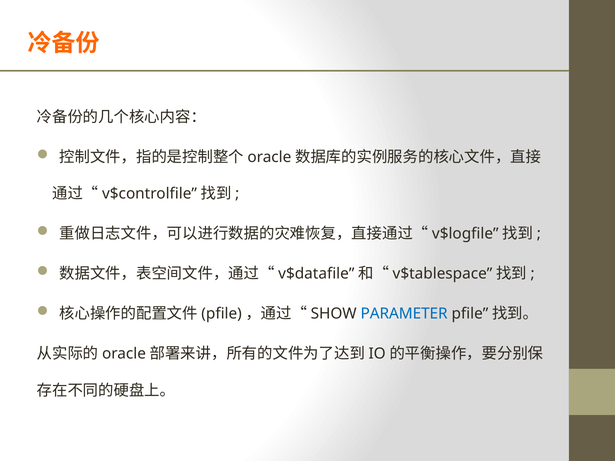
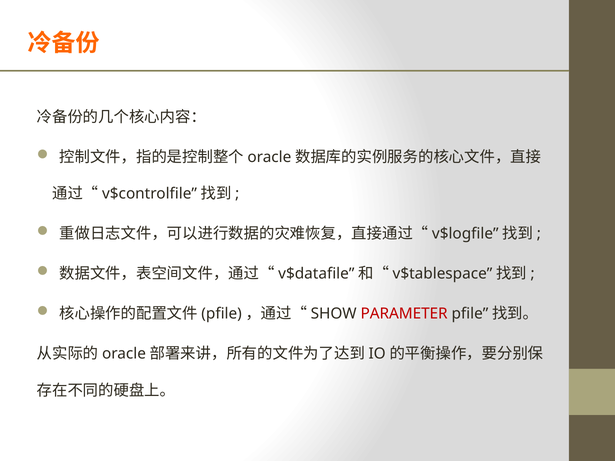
PARAMETER colour: blue -> red
